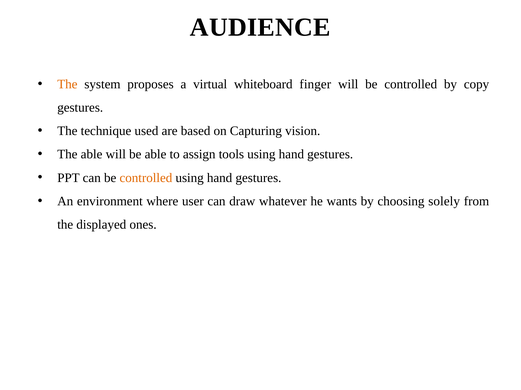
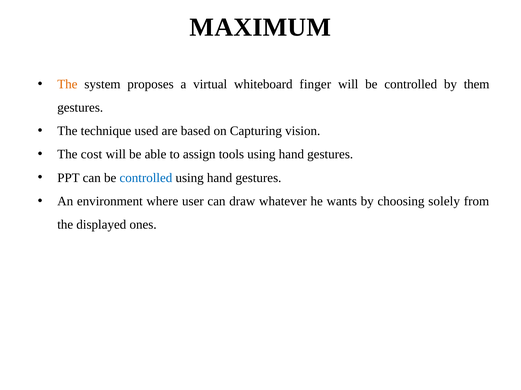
AUDIENCE: AUDIENCE -> MAXIMUM
copy: copy -> them
The able: able -> cost
controlled at (146, 178) colour: orange -> blue
